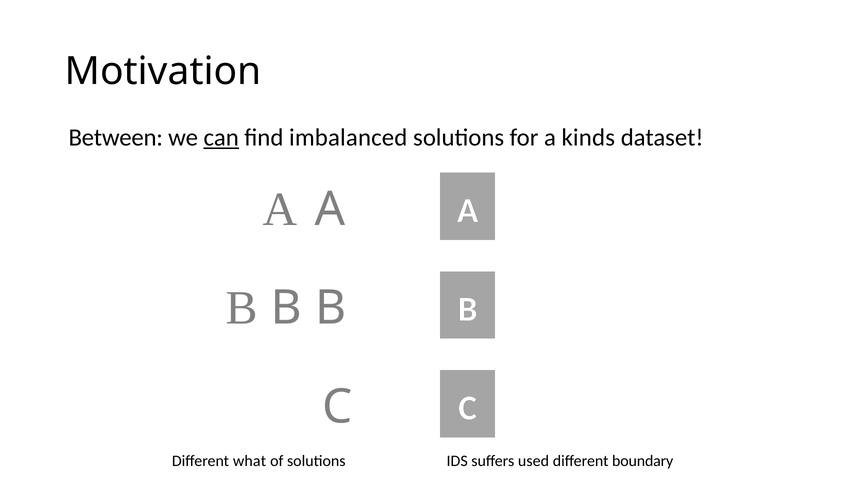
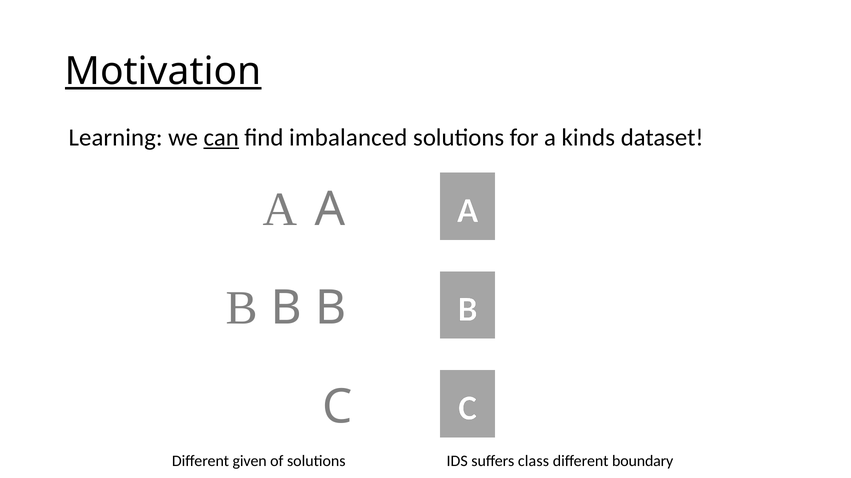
Motivation underline: none -> present
Between: Between -> Learning
what: what -> given
used: used -> class
